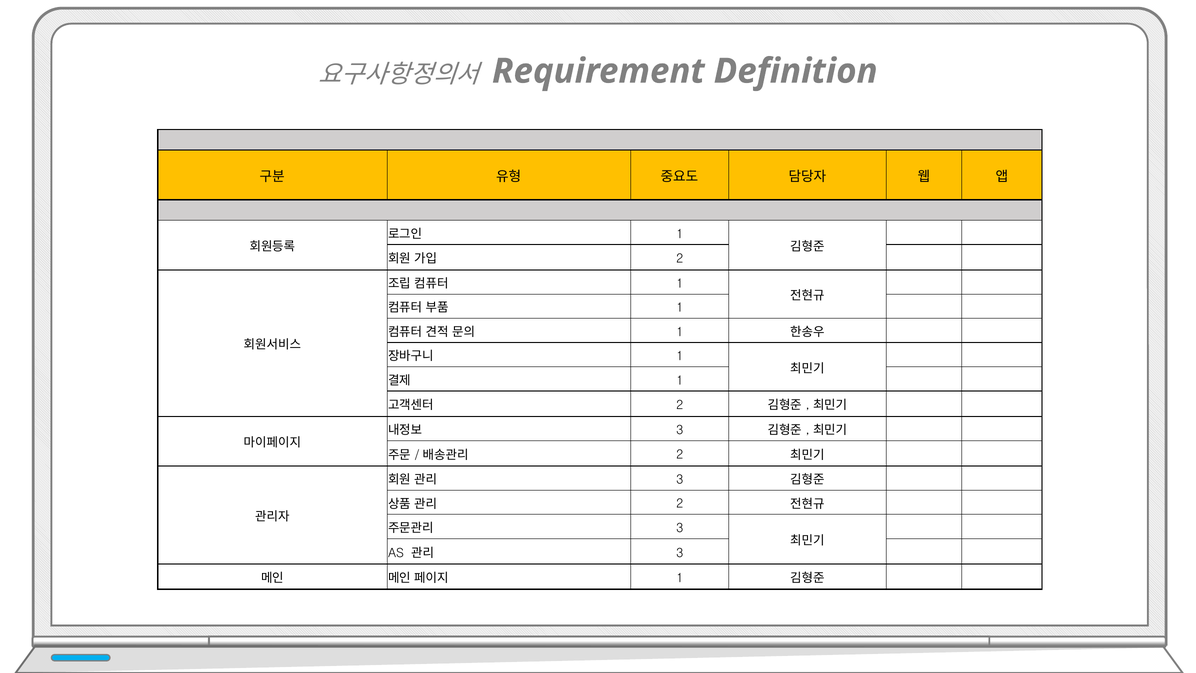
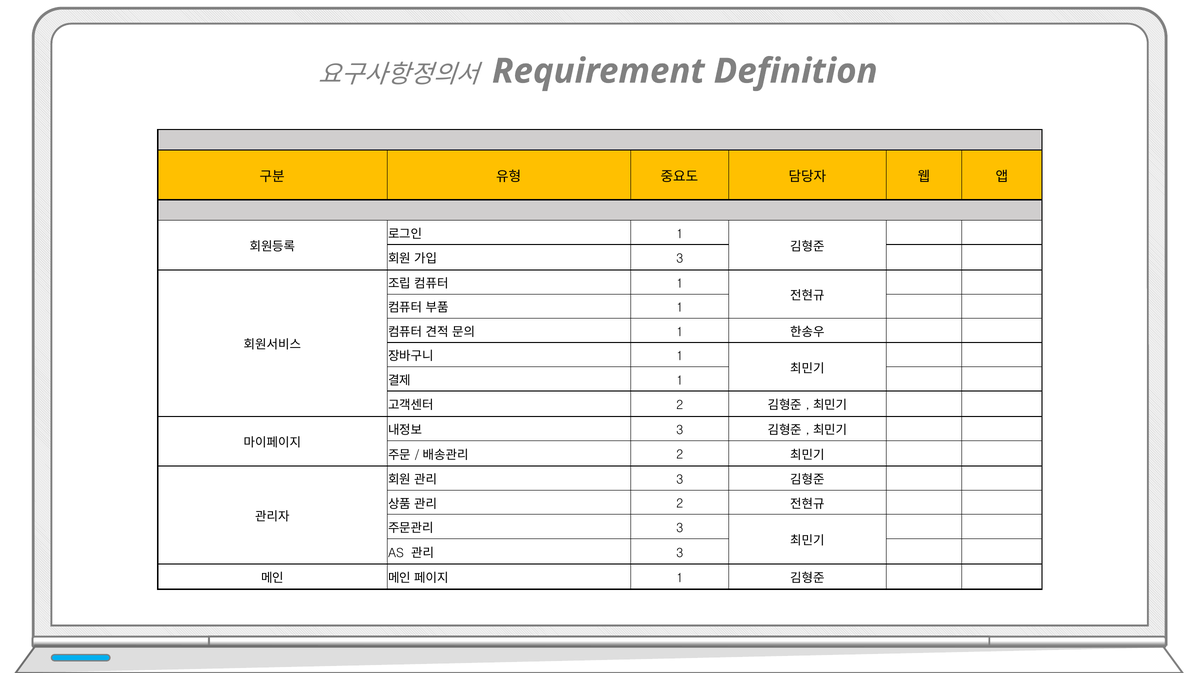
2 at (680, 259): 2 -> 3
